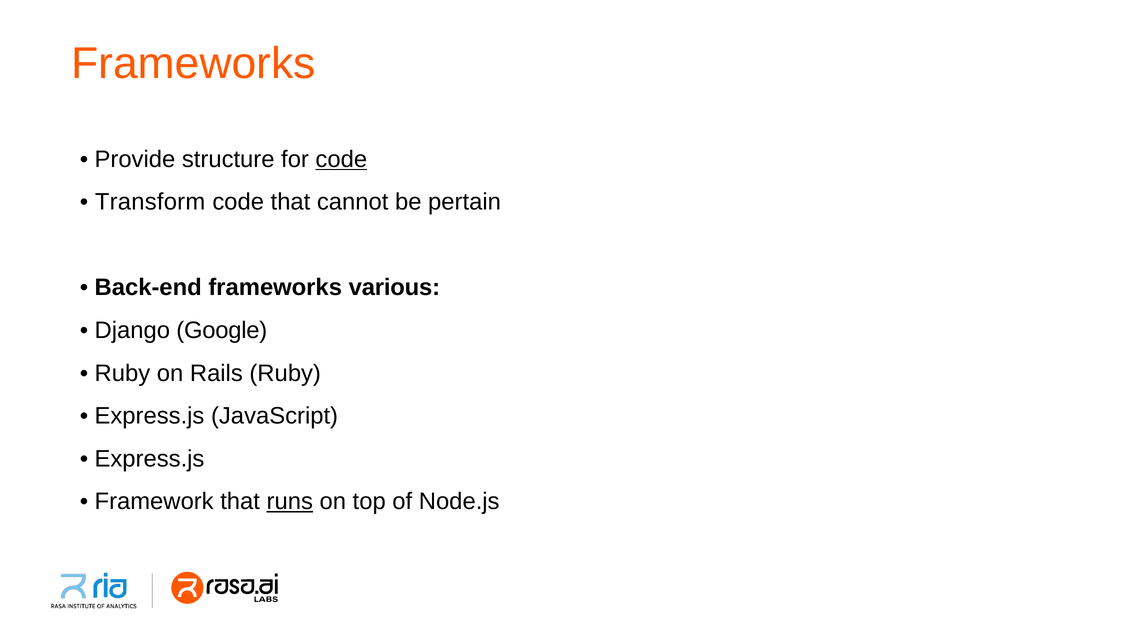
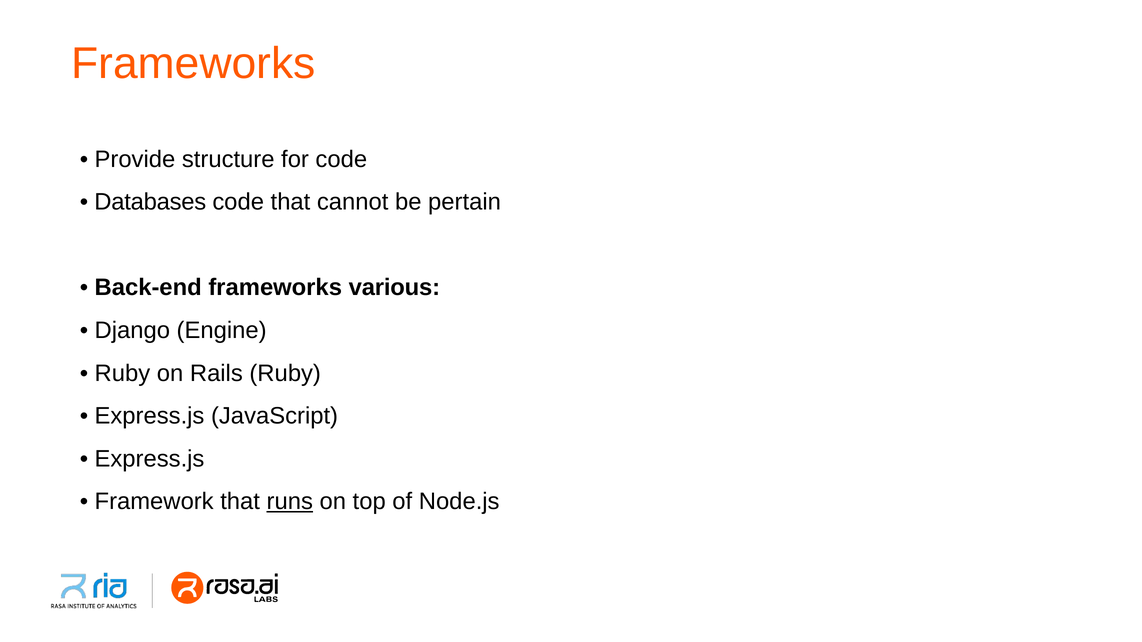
code at (341, 159) underline: present -> none
Transform: Transform -> Databases
Google: Google -> Engine
